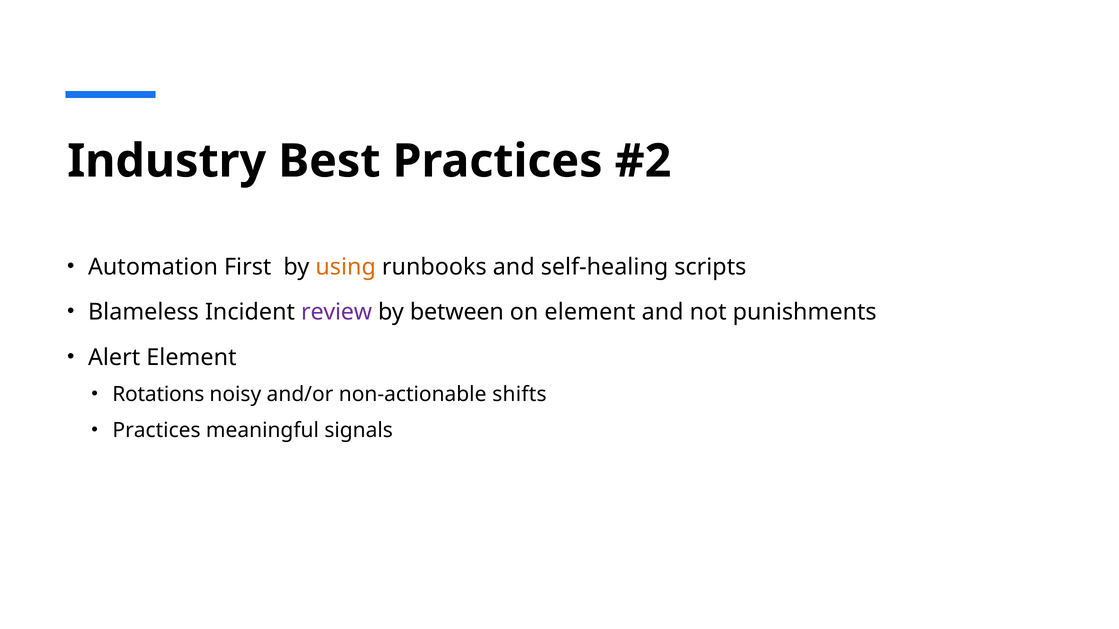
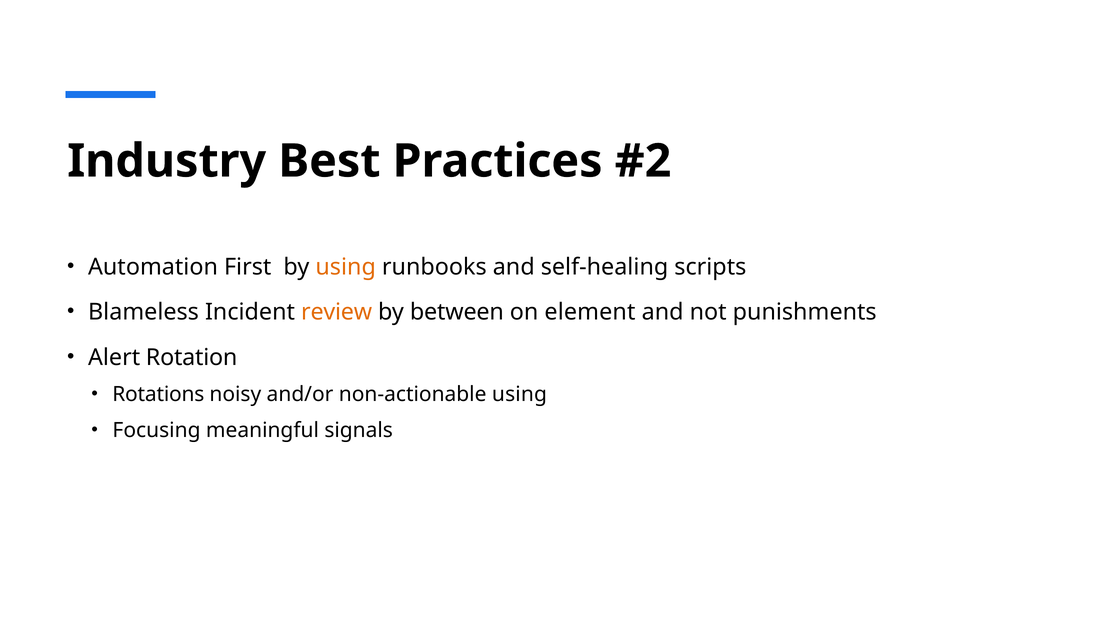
review colour: purple -> orange
Alert Element: Element -> Rotation
non-actionable shifts: shifts -> using
Practices at (157, 431): Practices -> Focusing
